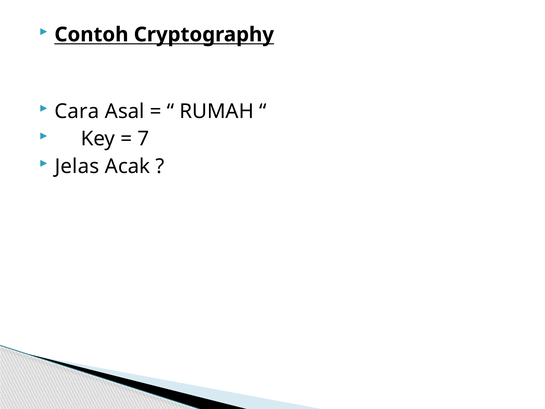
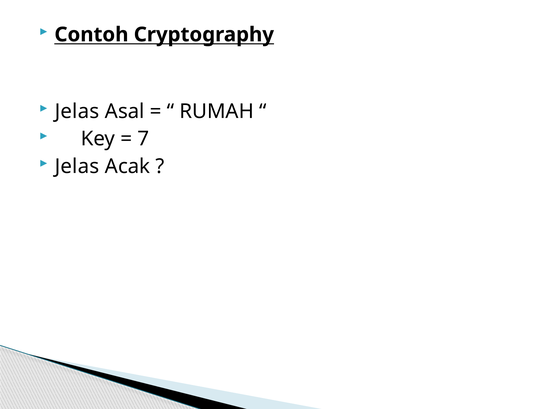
Cara at (77, 111): Cara -> Jelas
